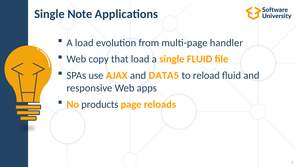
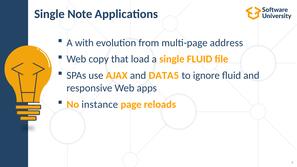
A load: load -> with
handler: handler -> address
reload: reload -> ignore
products: products -> instance
